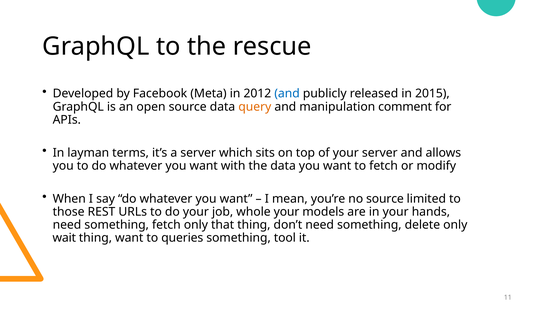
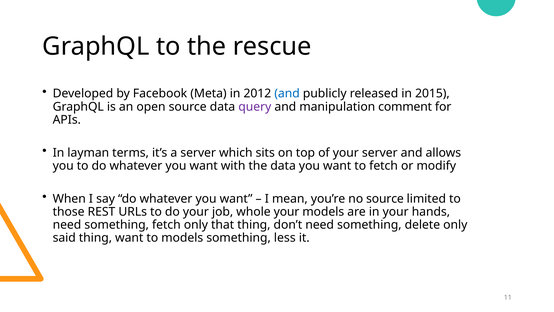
query colour: orange -> purple
wait: wait -> said
to queries: queries -> models
tool: tool -> less
